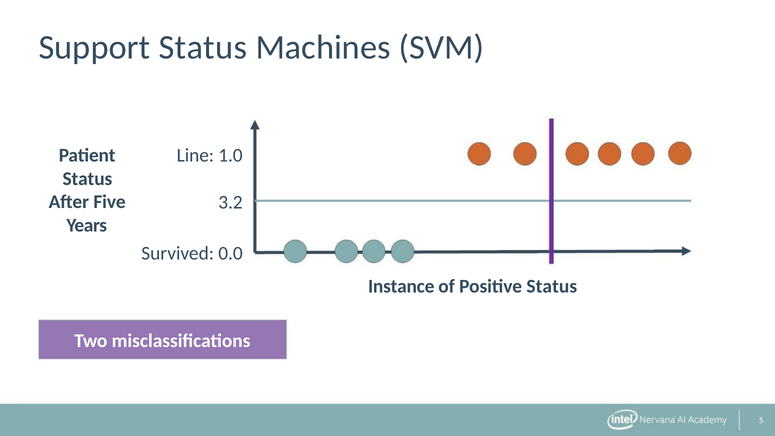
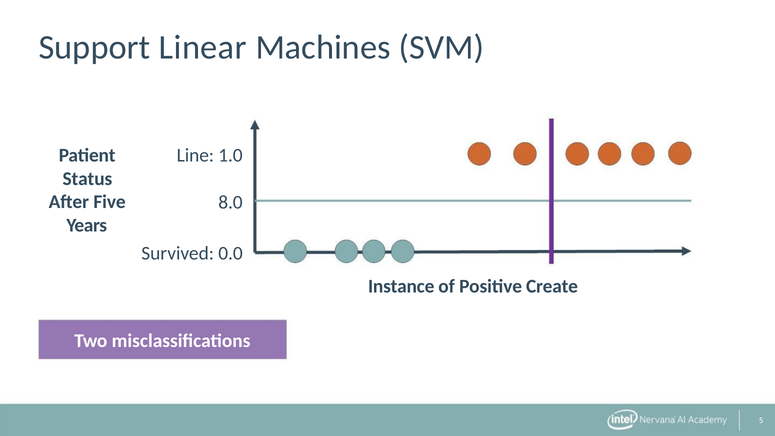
Support Status: Status -> Linear
3.2: 3.2 -> 8.0
Positive Status: Status -> Create
